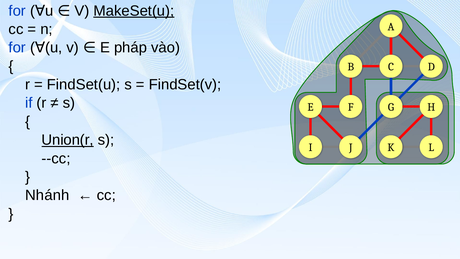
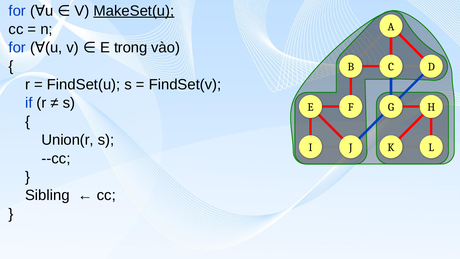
pháp: pháp -> trong
Union(r underline: present -> none
Nhánh: Nhánh -> Sibling
